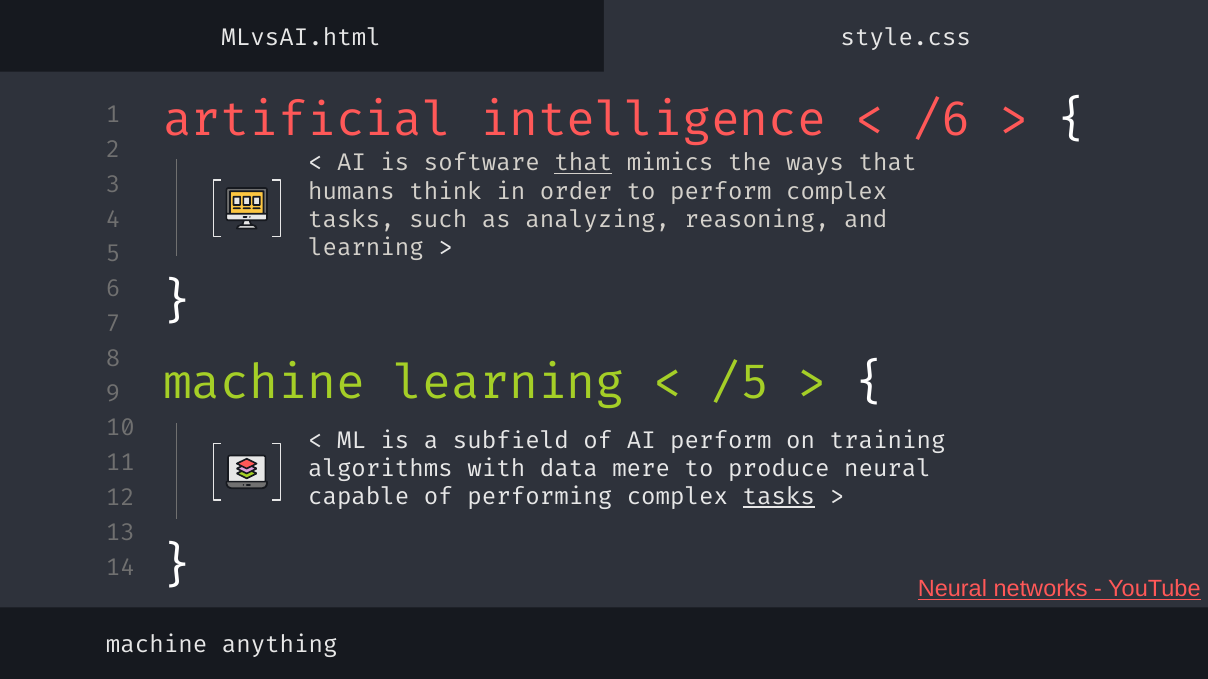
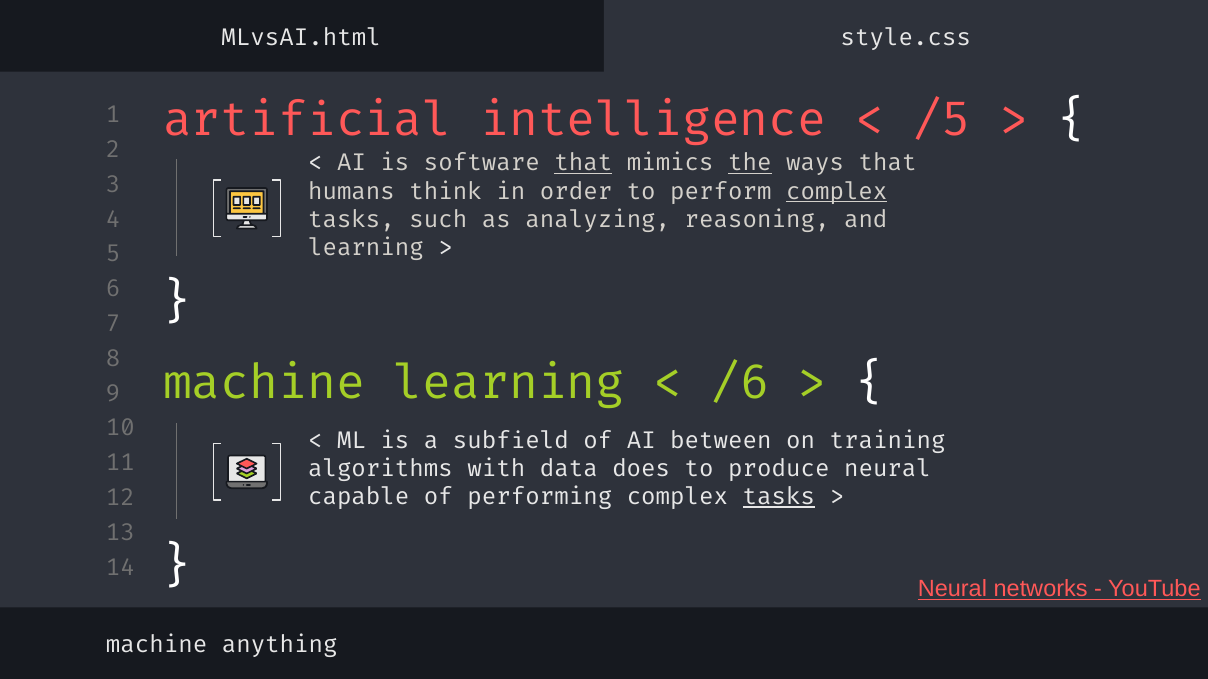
/6: /6 -> /5
the underline: none -> present
complex at (837, 192) underline: none -> present
/5: /5 -> /6
AI perform: perform -> between
mere: mere -> does
